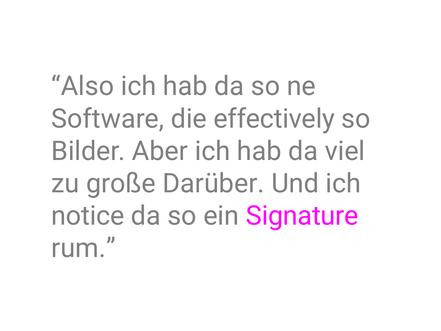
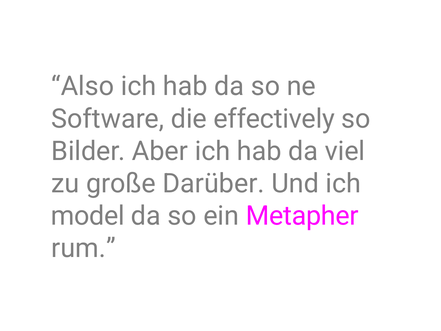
notice: notice -> model
Signature: Signature -> Metapher
